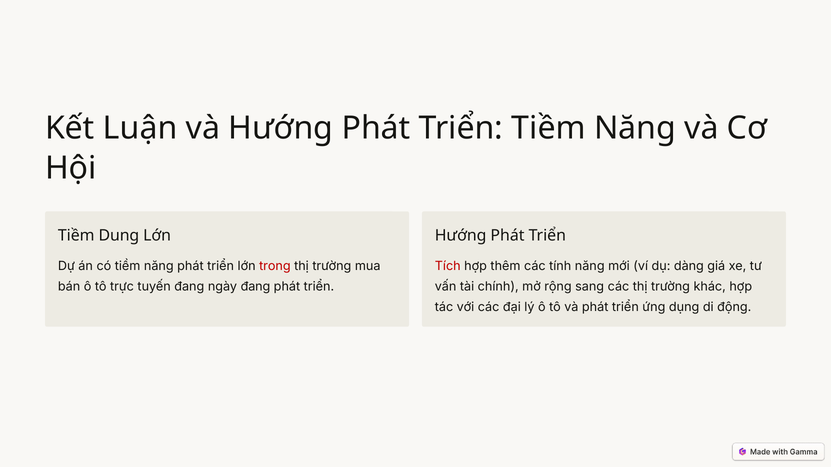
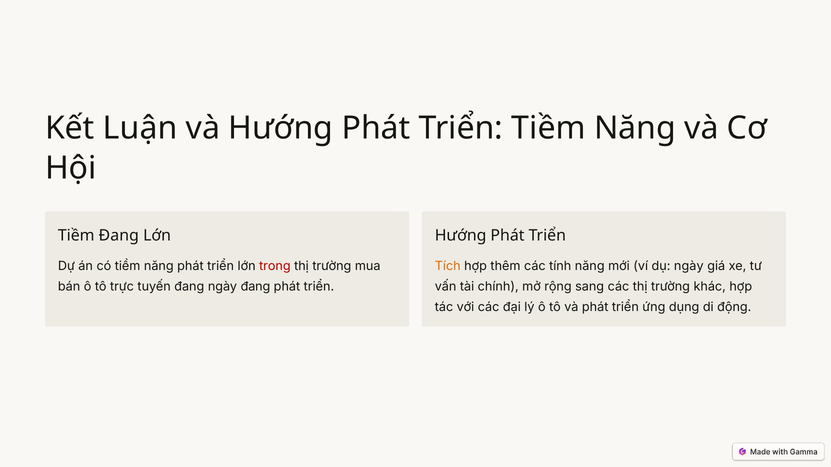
Tiềm Dụng: Dụng -> Đang
Tích colour: red -> orange
dụ dàng: dàng -> ngày
